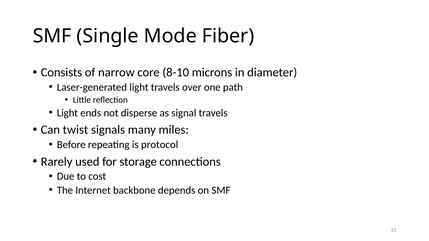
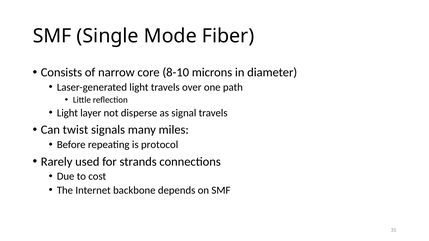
ends: ends -> layer
storage: storage -> strands
